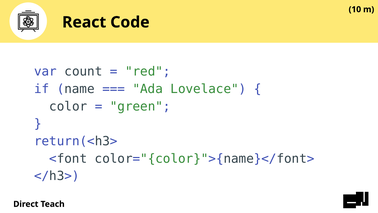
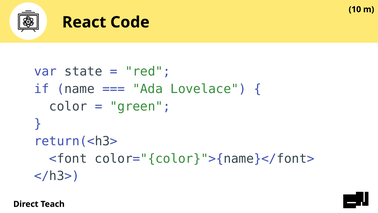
count: count -> state
